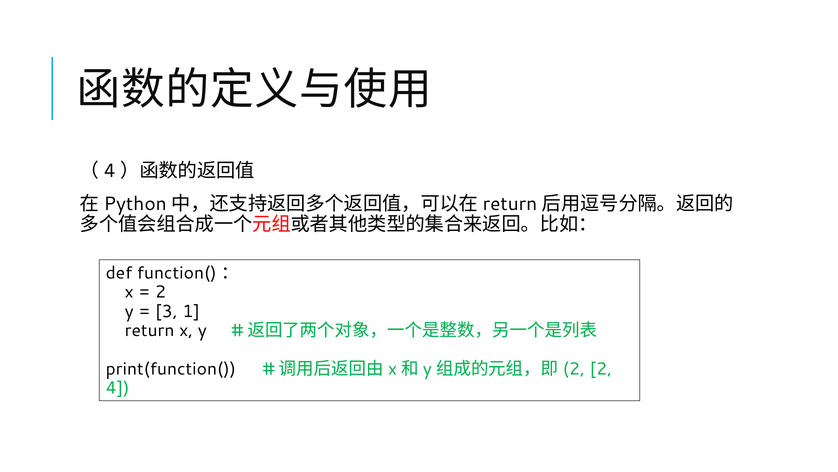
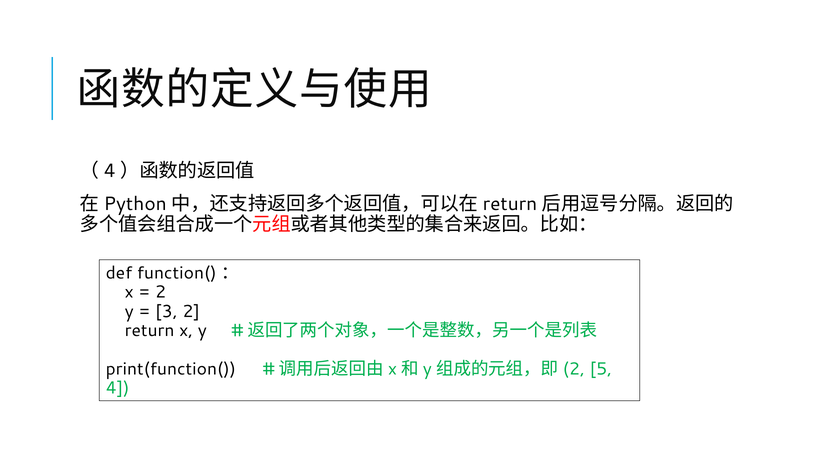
3 1: 1 -> 2
2 at (601, 368): 2 -> 5
